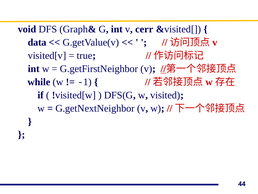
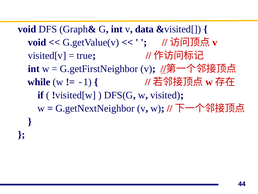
cerr: cerr -> data
data at (37, 42): data -> void
